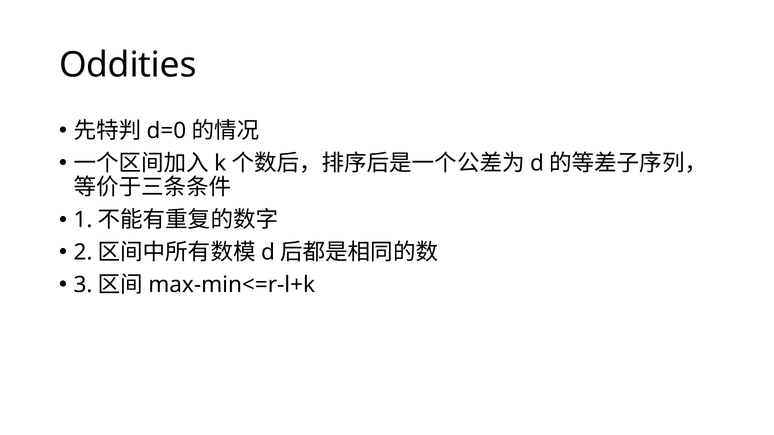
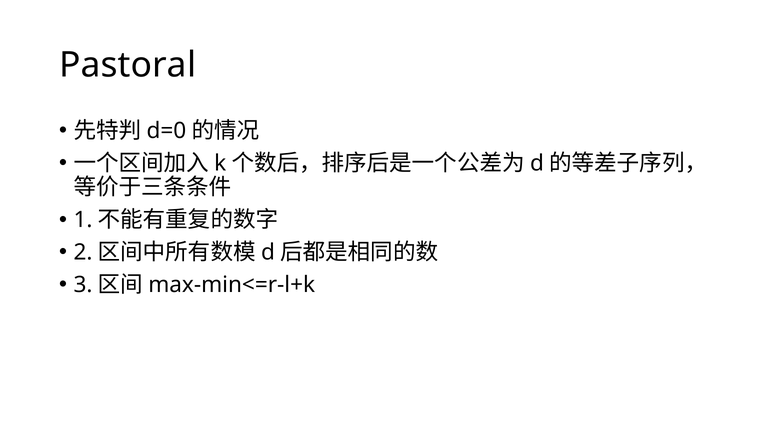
Oddities: Oddities -> Pastoral
